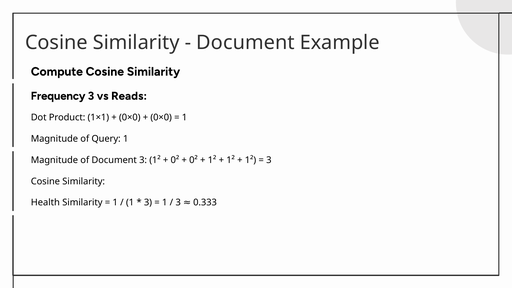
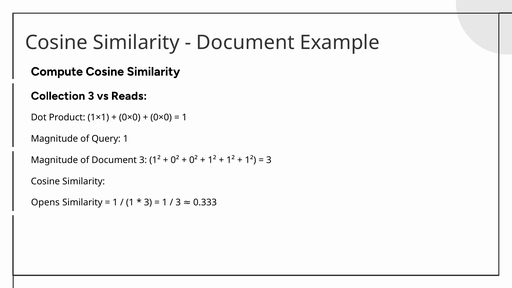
Frequency: Frequency -> Collection
Health: Health -> Opens
